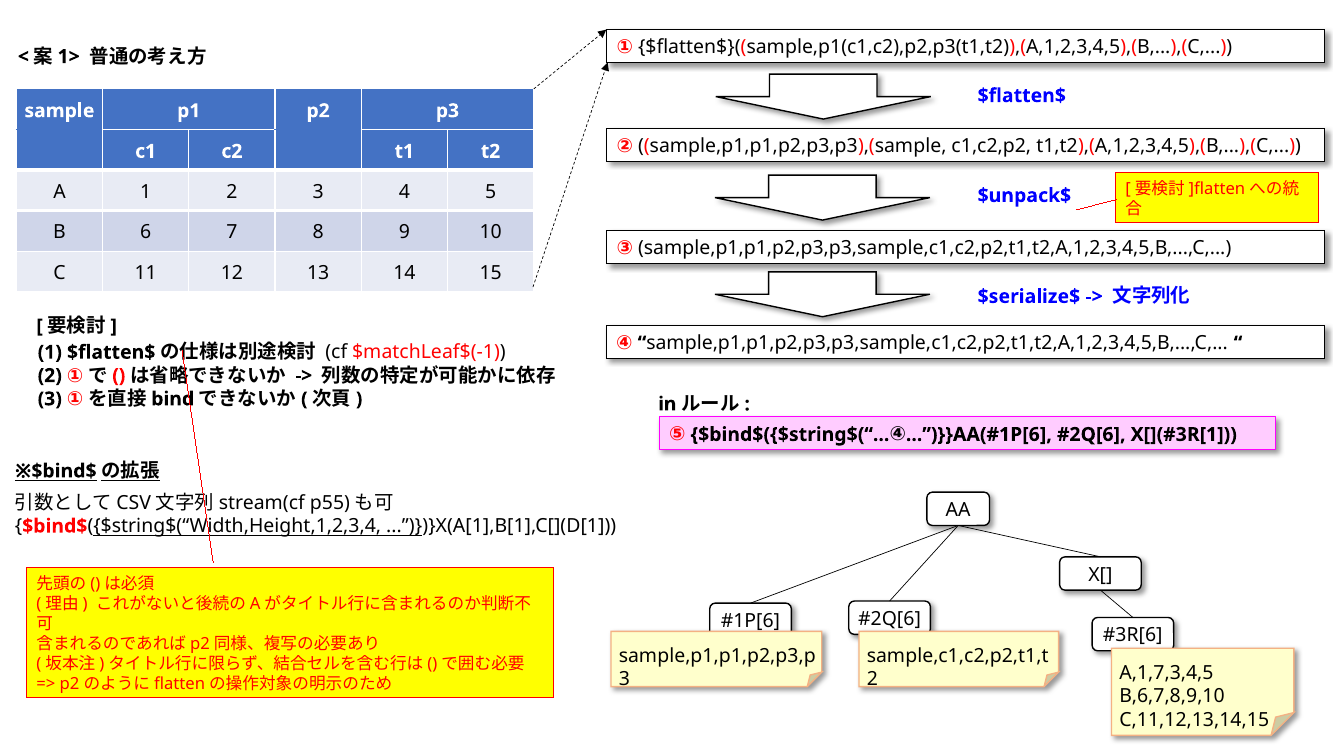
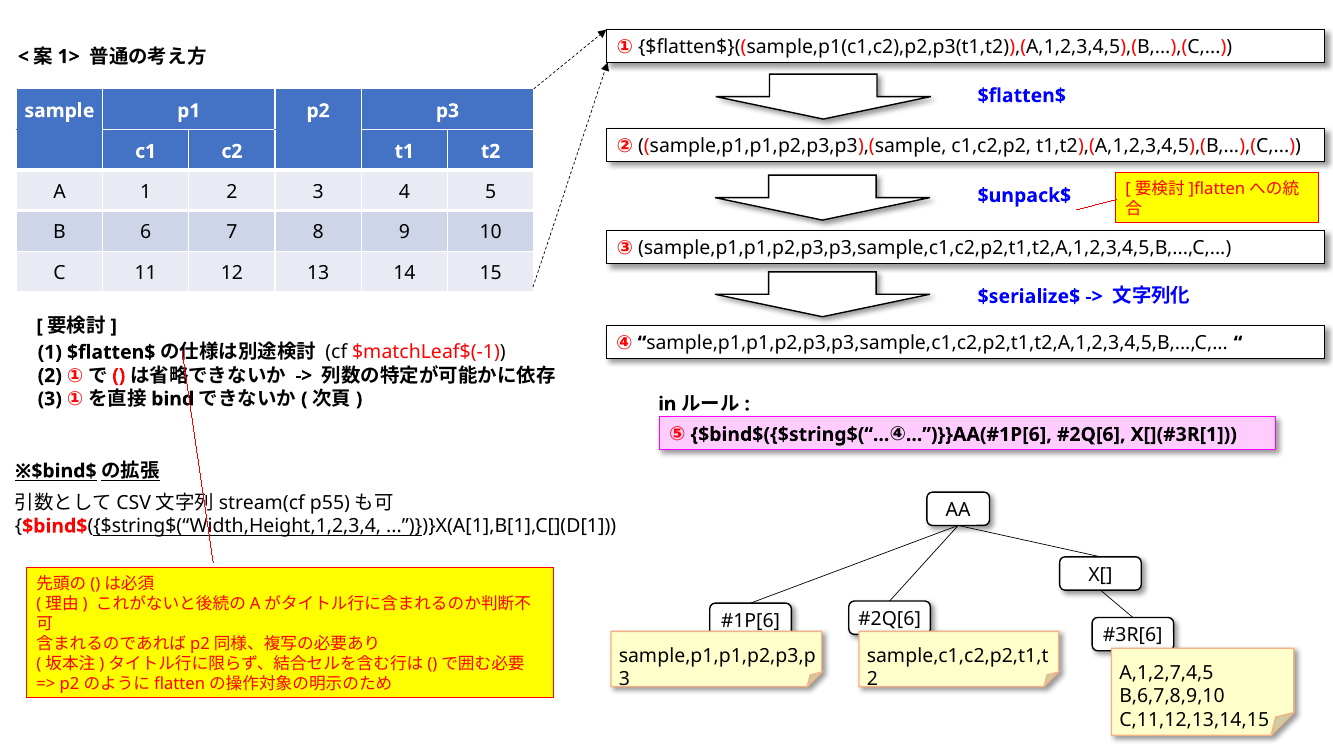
A,1,7,3,4,5: A,1,7,3,4,5 -> A,1,2,7,4,5
